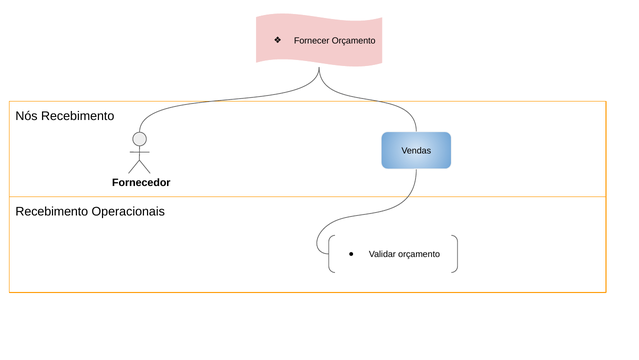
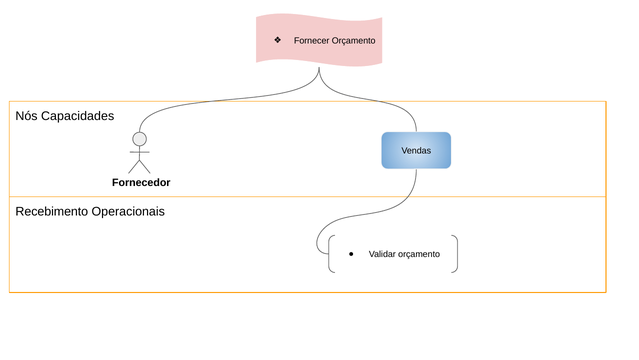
Nós Recebimento: Recebimento -> Capacidades
